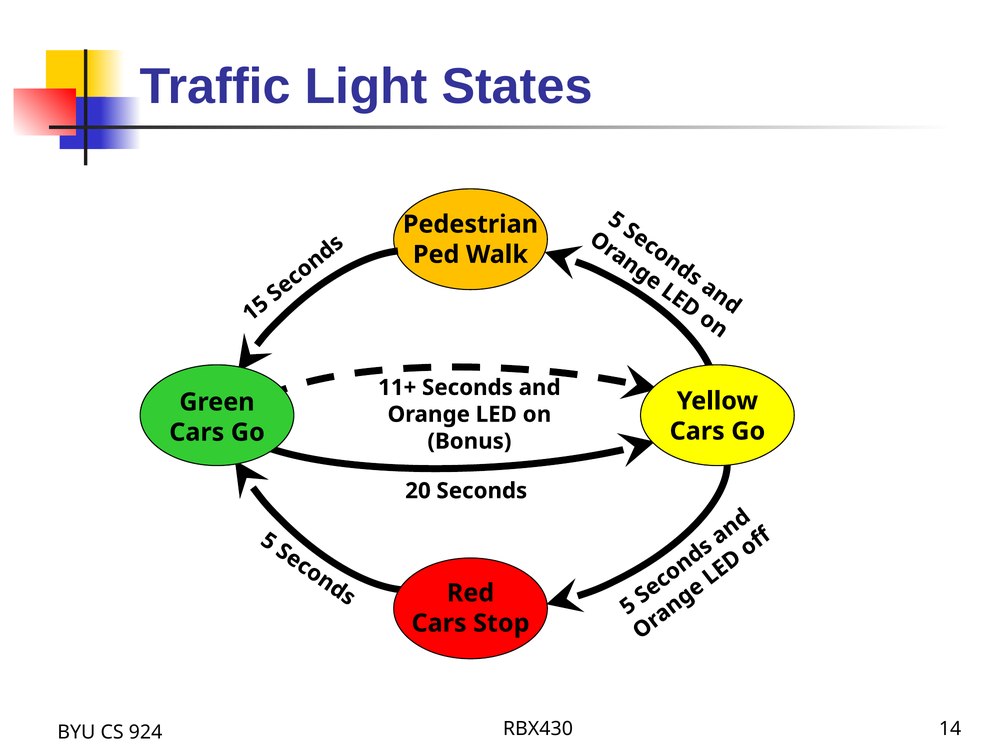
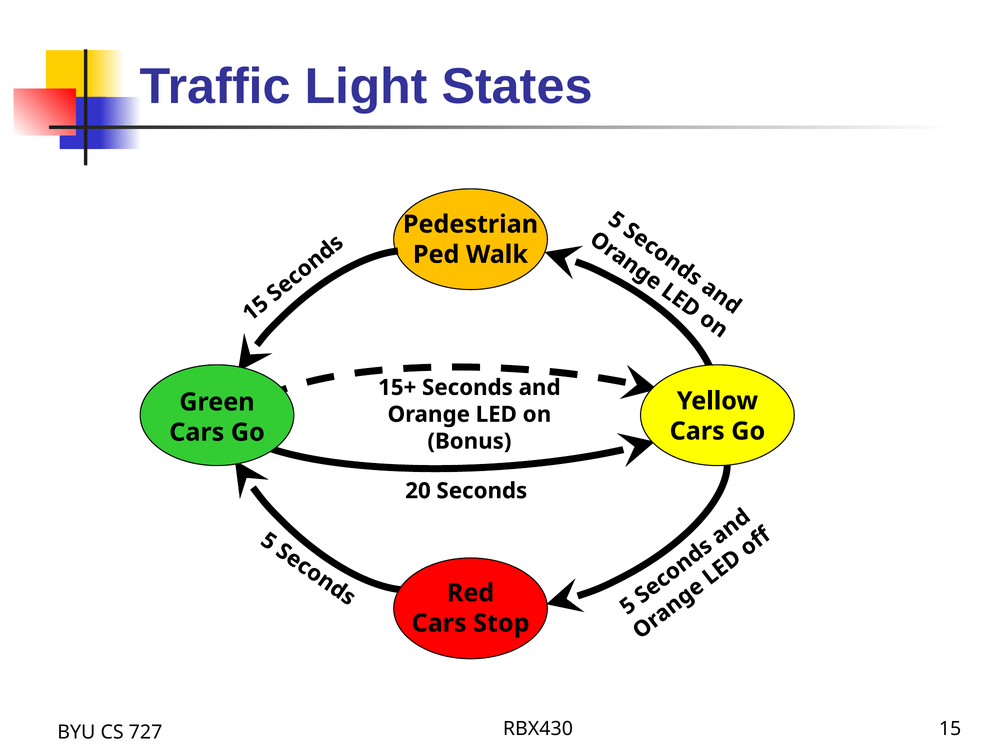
11+: 11+ -> 15+
14: 14 -> 15
924: 924 -> 727
